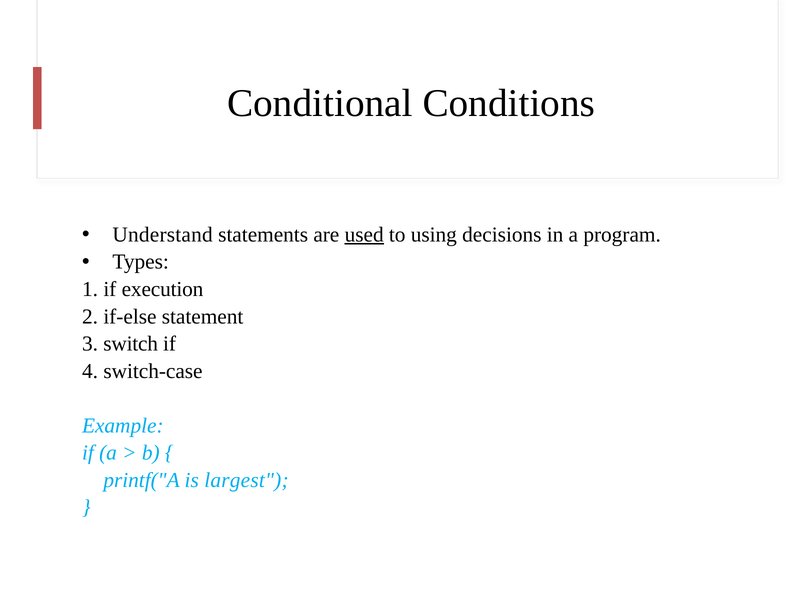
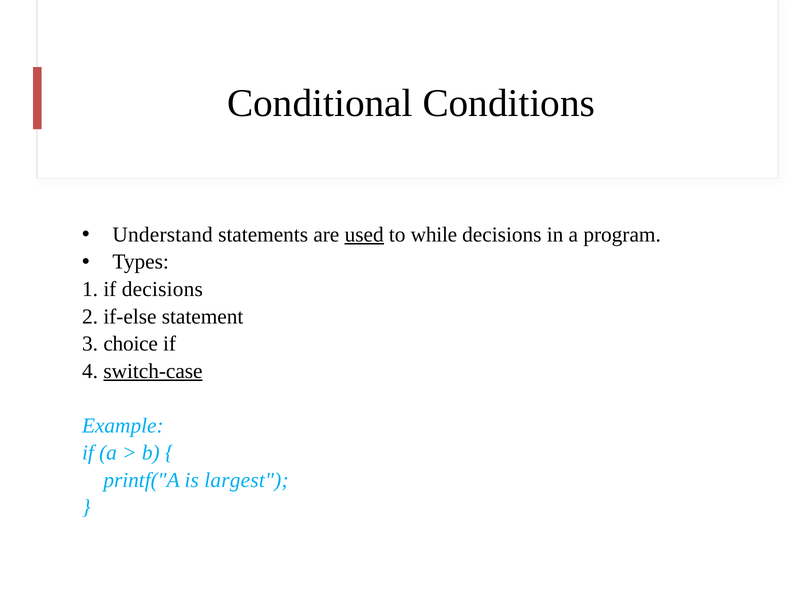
using: using -> while
if execution: execution -> decisions
switch: switch -> choice
switch-case underline: none -> present
